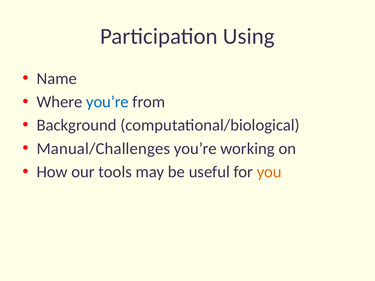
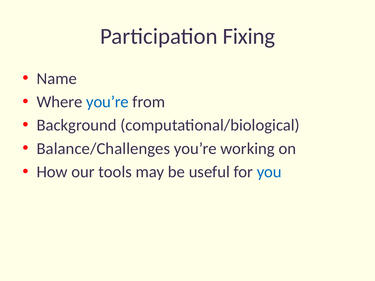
Using: Using -> Fixing
Manual/Challenges: Manual/Challenges -> Balance/Challenges
you colour: orange -> blue
